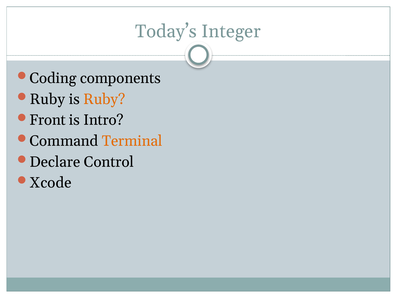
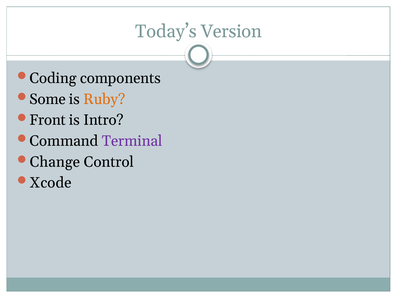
Integer: Integer -> Version
Ruby at (47, 99): Ruby -> Some
Terminal colour: orange -> purple
Declare: Declare -> Change
